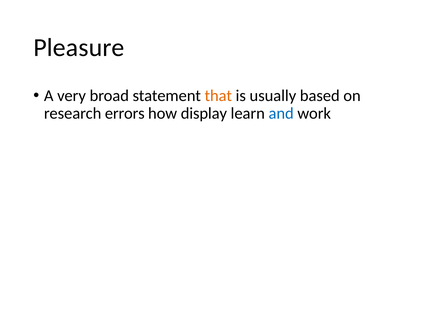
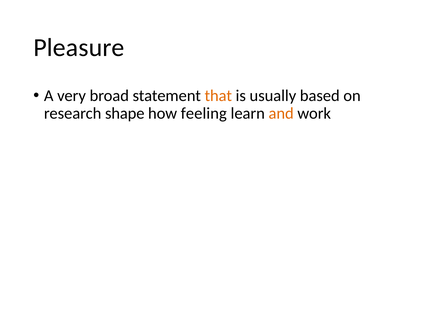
errors: errors -> shape
display: display -> feeling
and colour: blue -> orange
